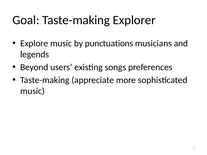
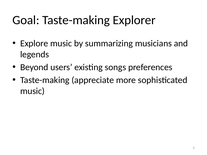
punctuations: punctuations -> summarizing
